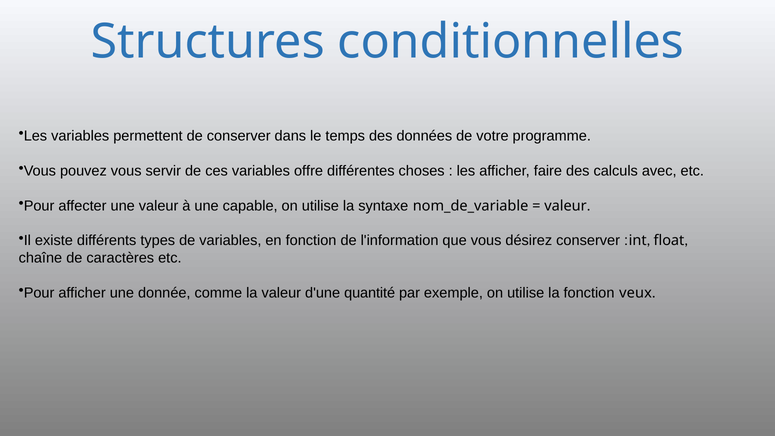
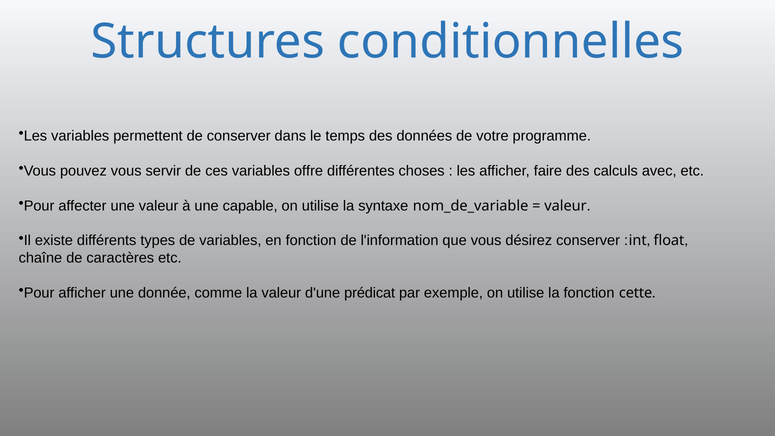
quantité: quantité -> prédicat
veux: veux -> cette
